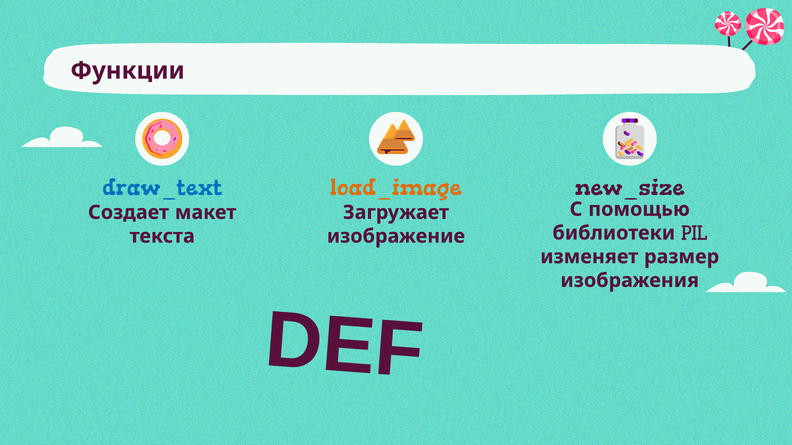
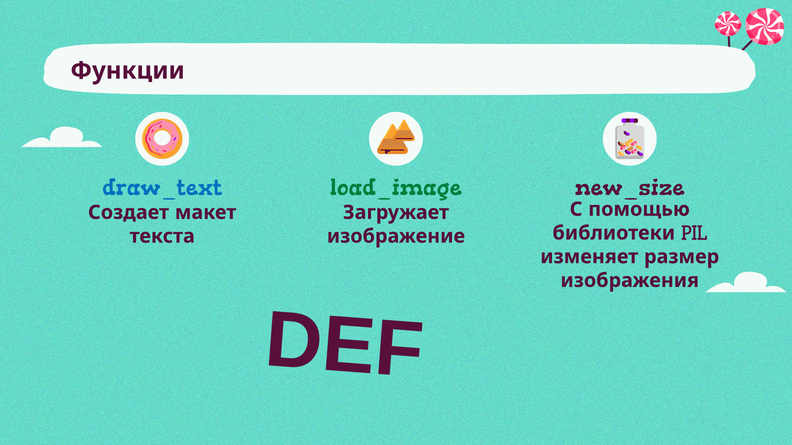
load_image colour: orange -> green
